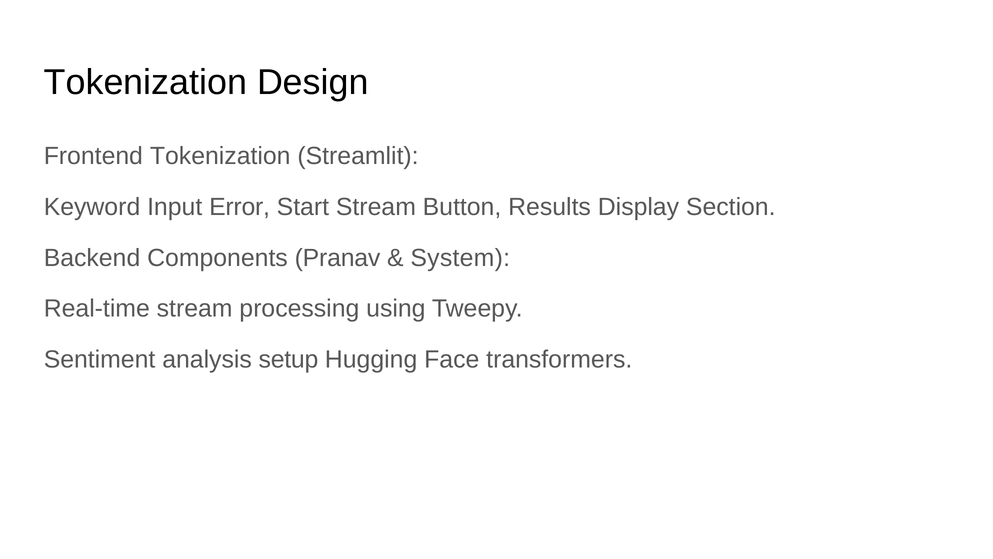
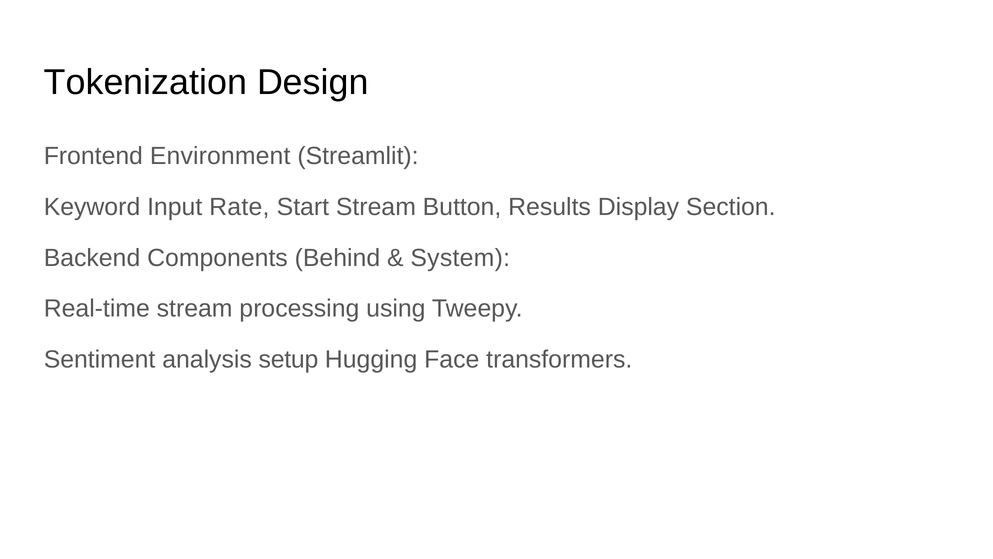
Frontend Tokenization: Tokenization -> Environment
Error: Error -> Rate
Pranav: Pranav -> Behind
